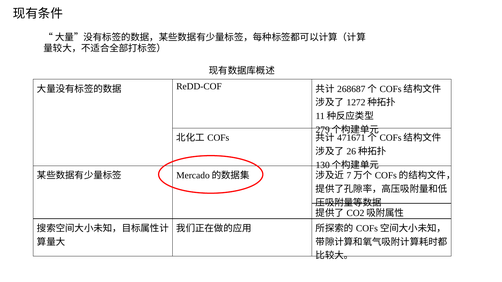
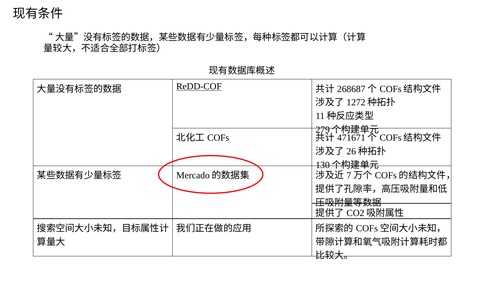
ReDD-COF underline: none -> present
